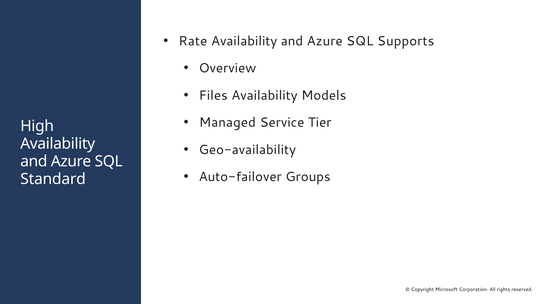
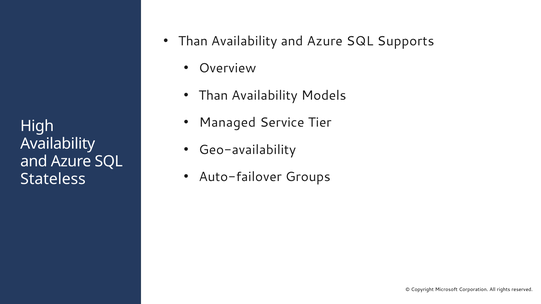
Rate at (193, 41): Rate -> Than
Files at (213, 96): Files -> Than
Standard: Standard -> Stateless
